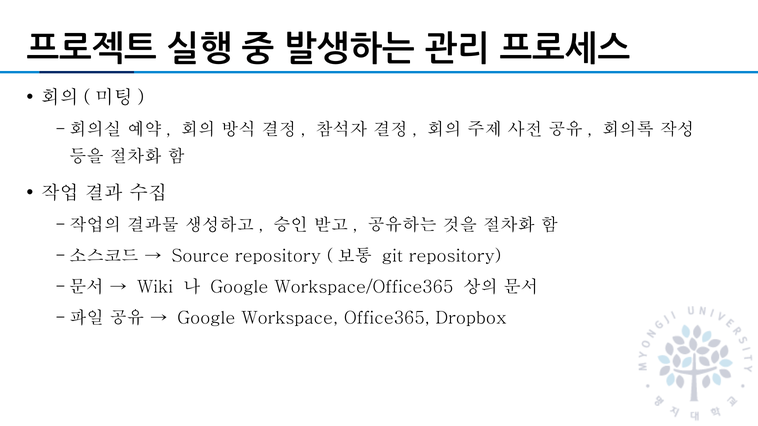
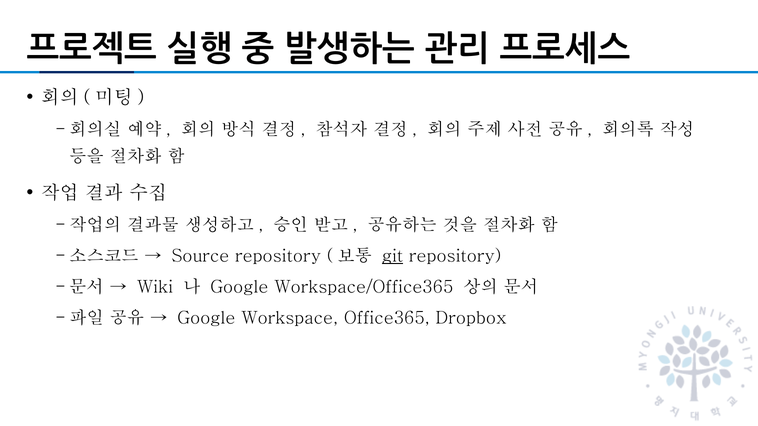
git underline: none -> present
